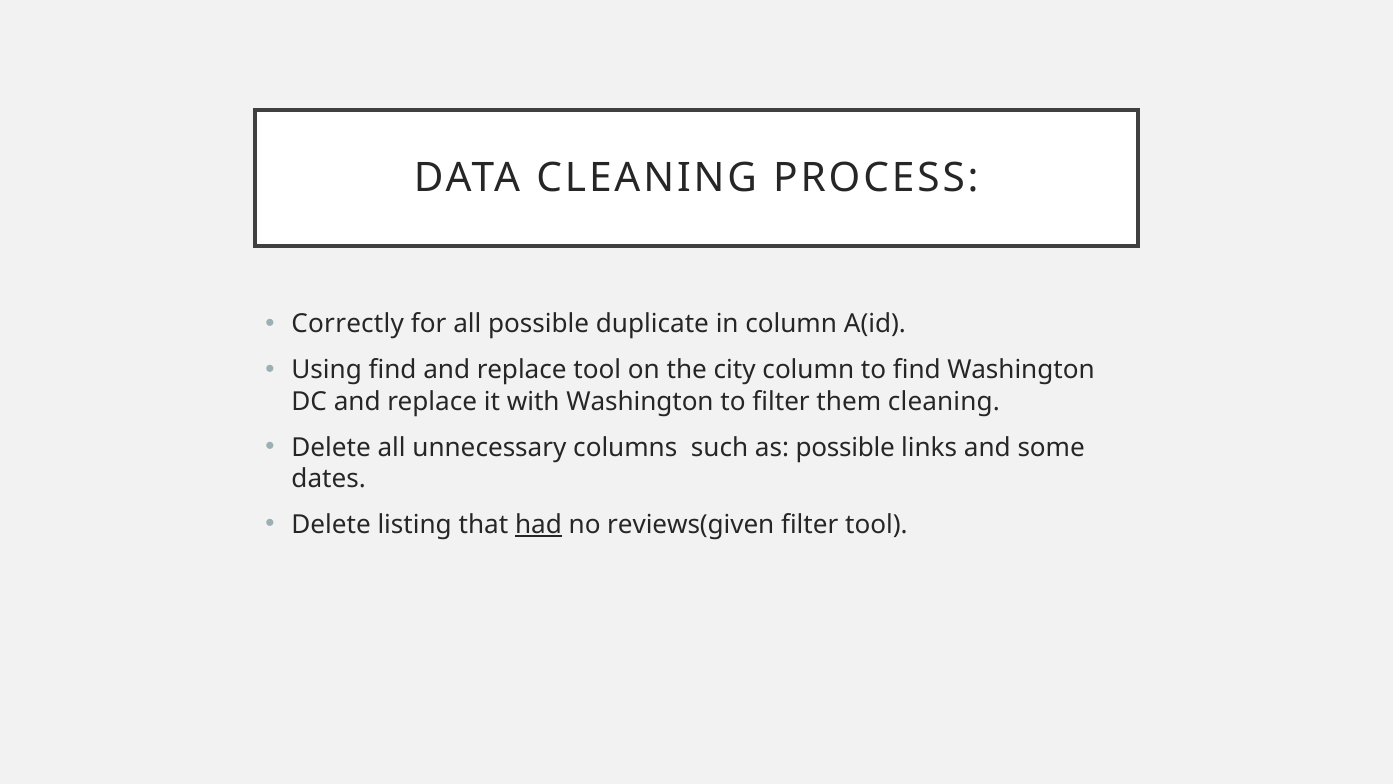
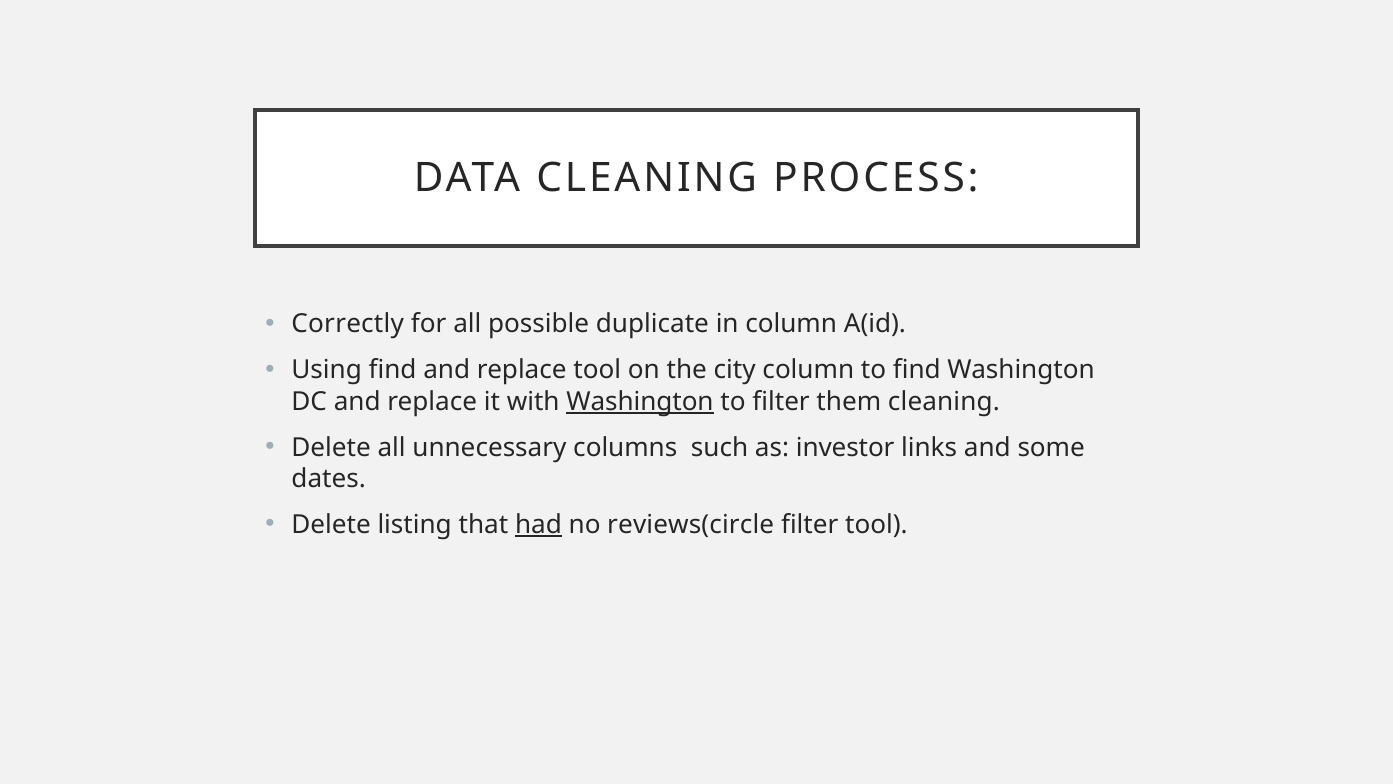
Washington at (640, 401) underline: none -> present
as possible: possible -> investor
reviews(given: reviews(given -> reviews(circle
